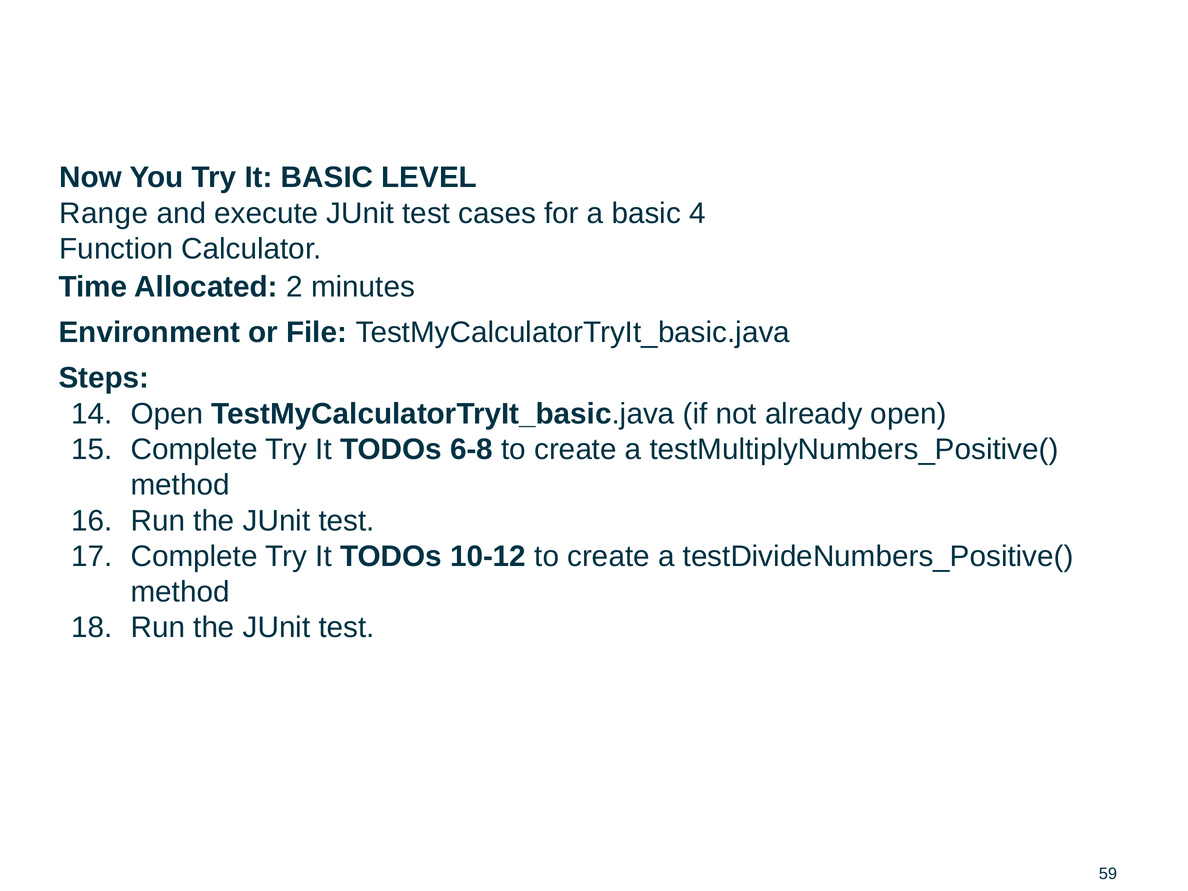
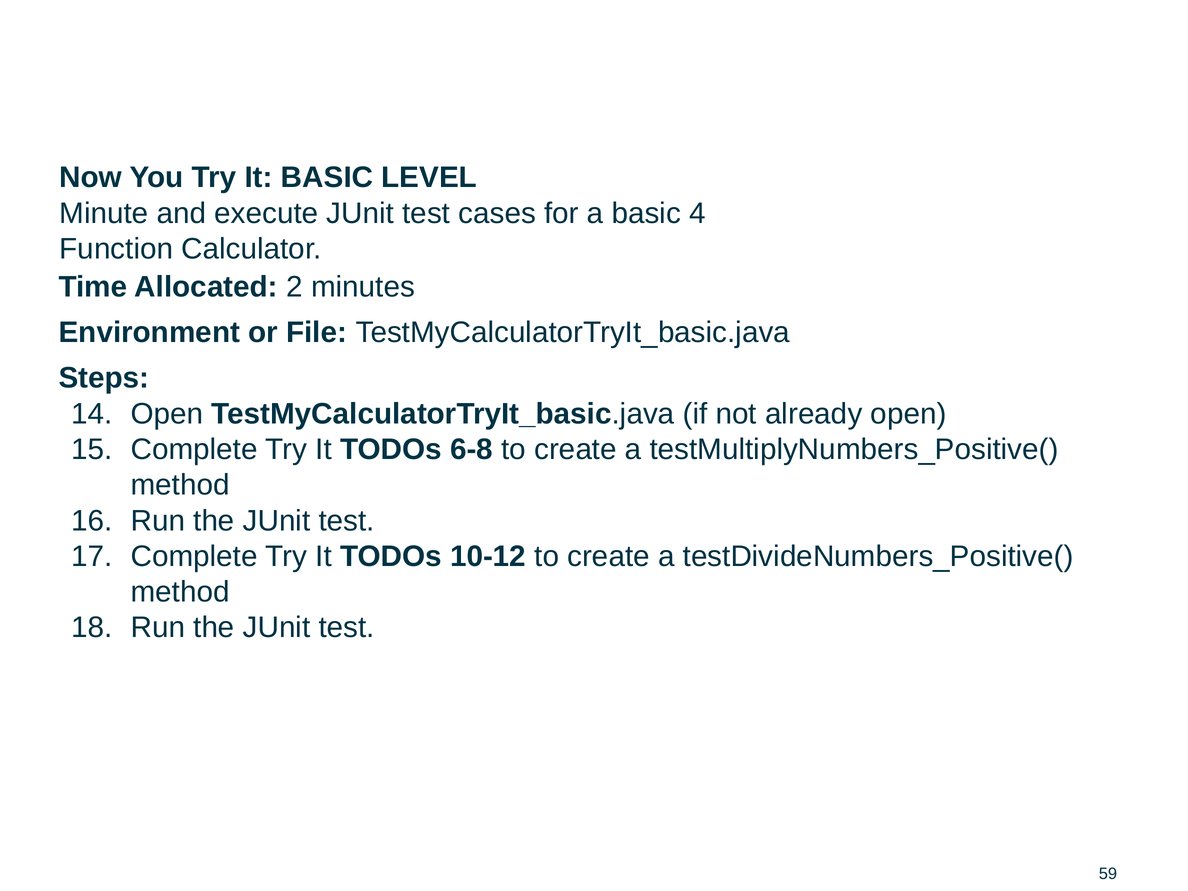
Range: Range -> Minute
